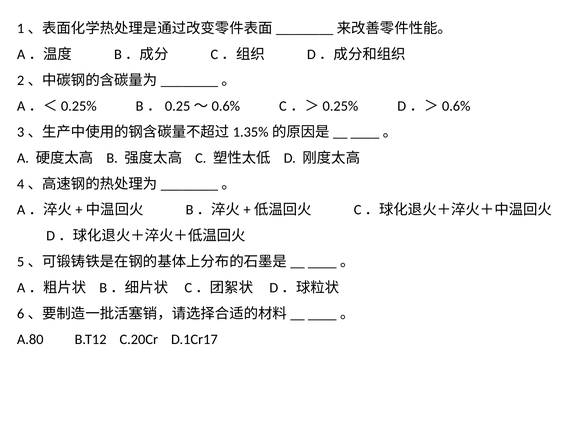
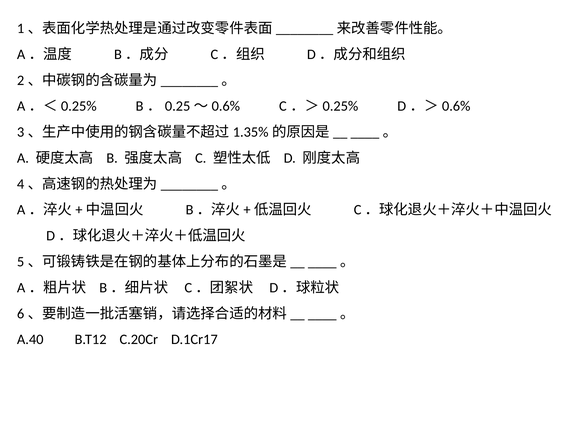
A.80: A.80 -> A.40
